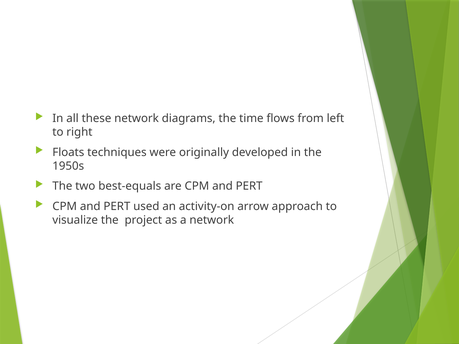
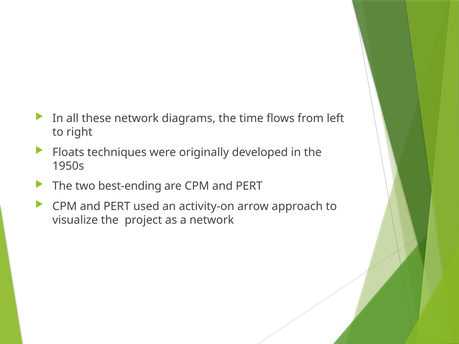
best-equals: best-equals -> best-ending
